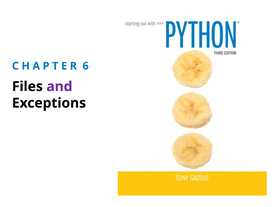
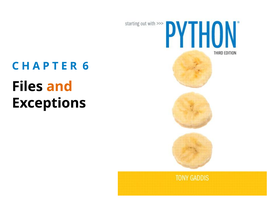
and colour: purple -> orange
